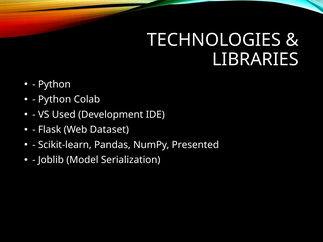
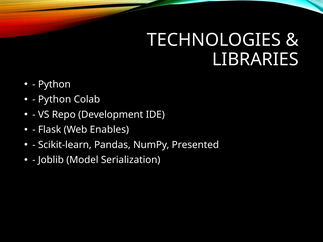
Used: Used -> Repo
Dataset: Dataset -> Enables
